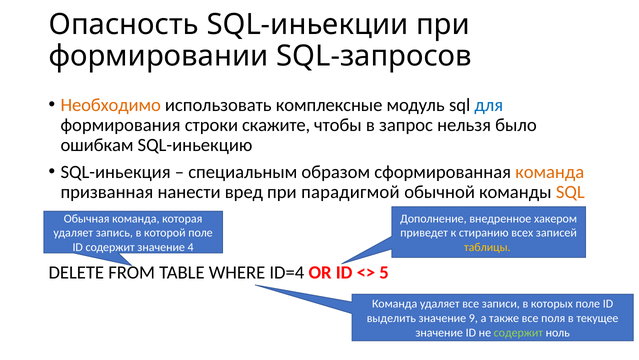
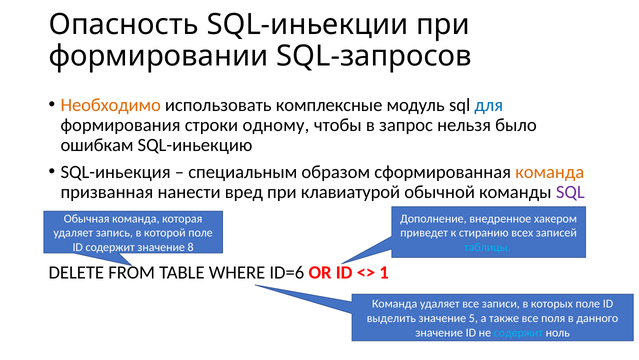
скажите: скажите -> одному
парадигмой: парадигмой -> клавиатурой
SQL at (570, 192) colour: orange -> purple
4: 4 -> 8
таблицы colour: yellow -> light blue
ID=4: ID=4 -> ID=6
5: 5 -> 1
9: 9 -> 5
текущее: текущее -> данного
содержит at (518, 332) colour: light green -> light blue
